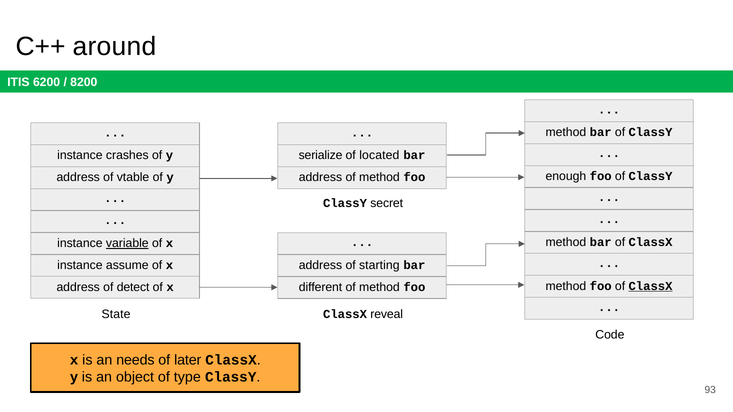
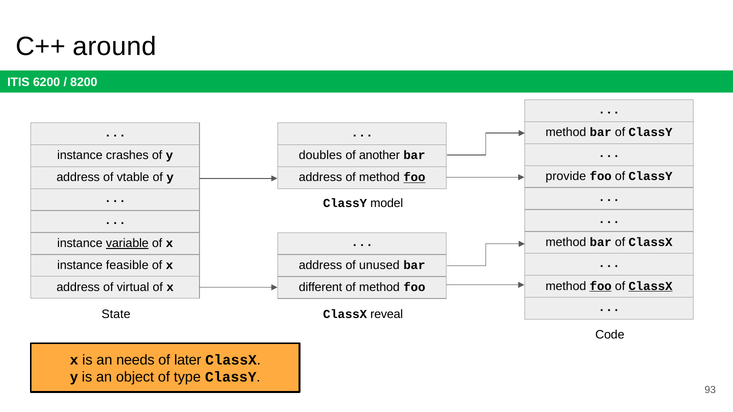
serialize: serialize -> doubles
located: located -> another
enough: enough -> provide
foo at (414, 178) underline: none -> present
secret: secret -> model
assume: assume -> feasible
starting: starting -> unused
foo at (601, 286) underline: none -> present
detect: detect -> virtual
